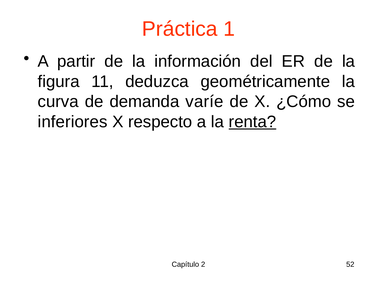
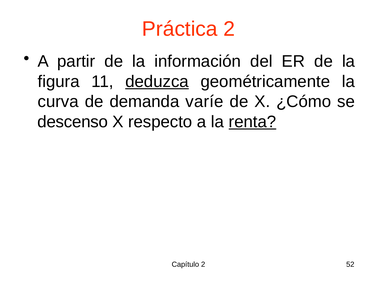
Práctica 1: 1 -> 2
deduzca underline: none -> present
inferiores: inferiores -> descenso
